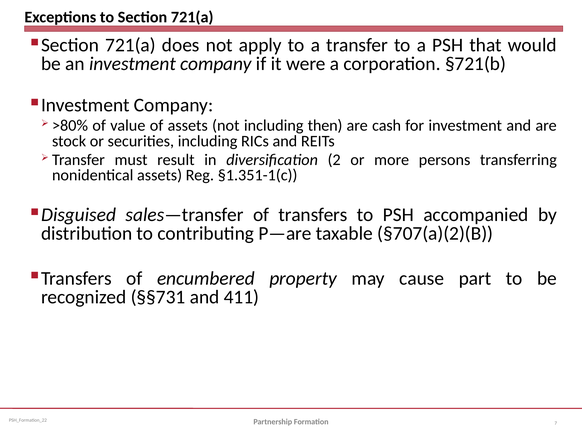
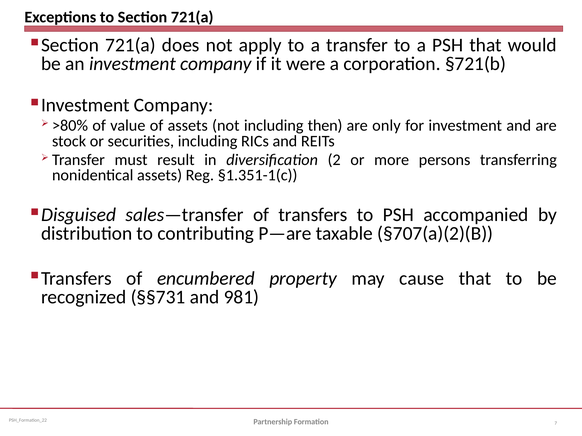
cash: cash -> only
cause part: part -> that
411: 411 -> 981
